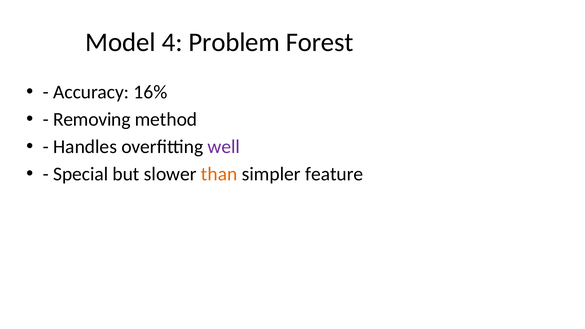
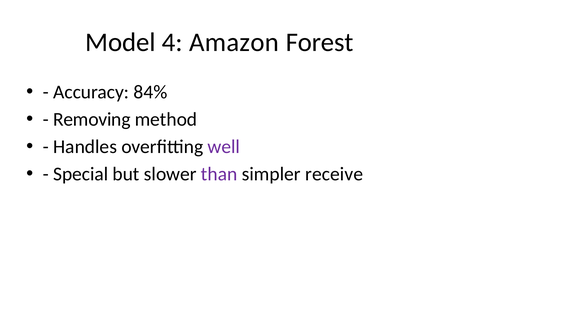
Problem: Problem -> Amazon
16%: 16% -> 84%
than colour: orange -> purple
feature: feature -> receive
